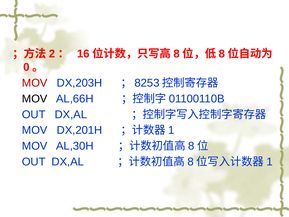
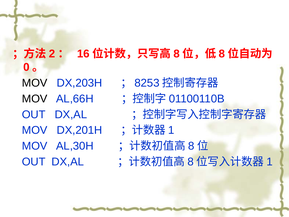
MOV at (35, 83) colour: red -> black
